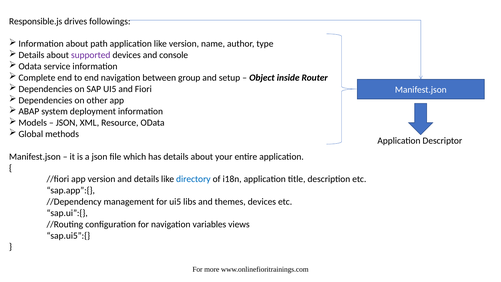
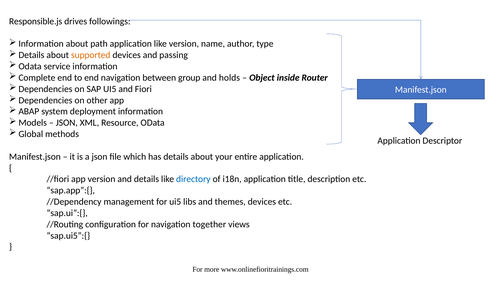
supported colour: purple -> orange
console: console -> passing
setup: setup -> holds
variables: variables -> together
